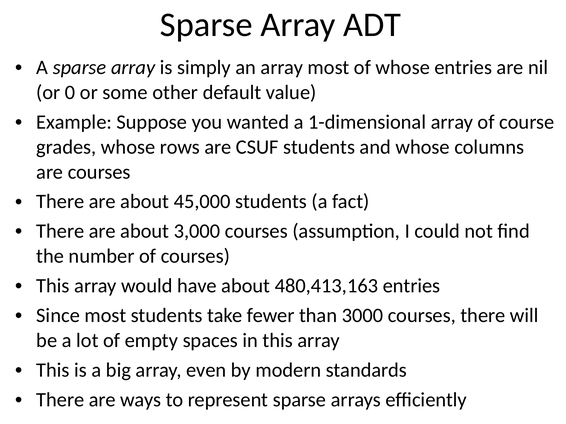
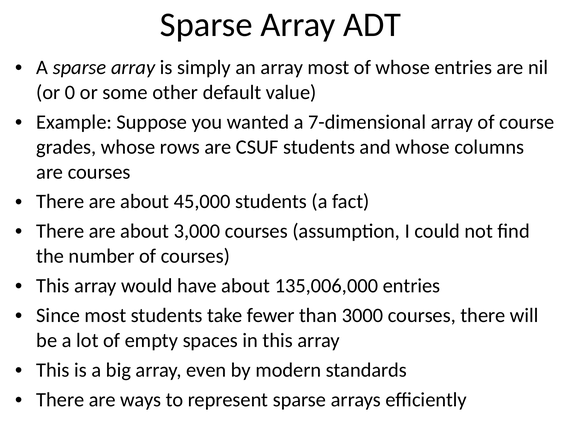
1-dimensional: 1-dimensional -> 7-dimensional
480,413,163: 480,413,163 -> 135,006,000
